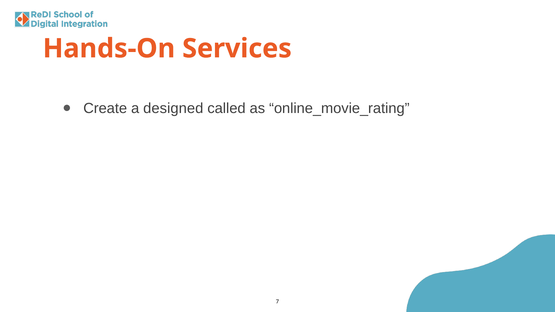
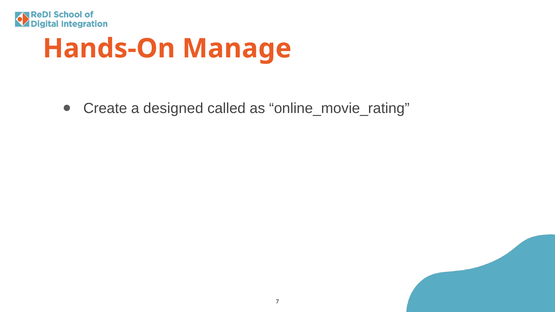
Services: Services -> Manage
